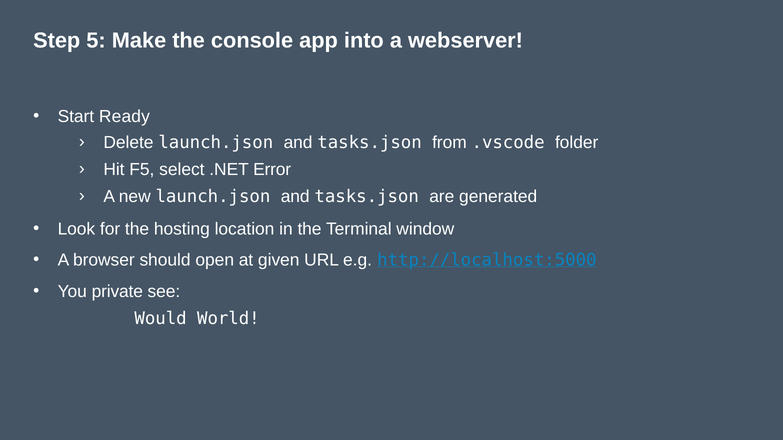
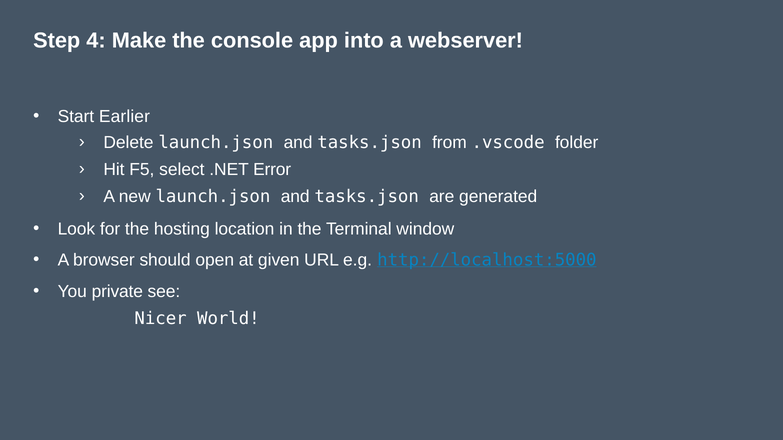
5: 5 -> 4
Ready: Ready -> Earlier
Would: Would -> Nicer
